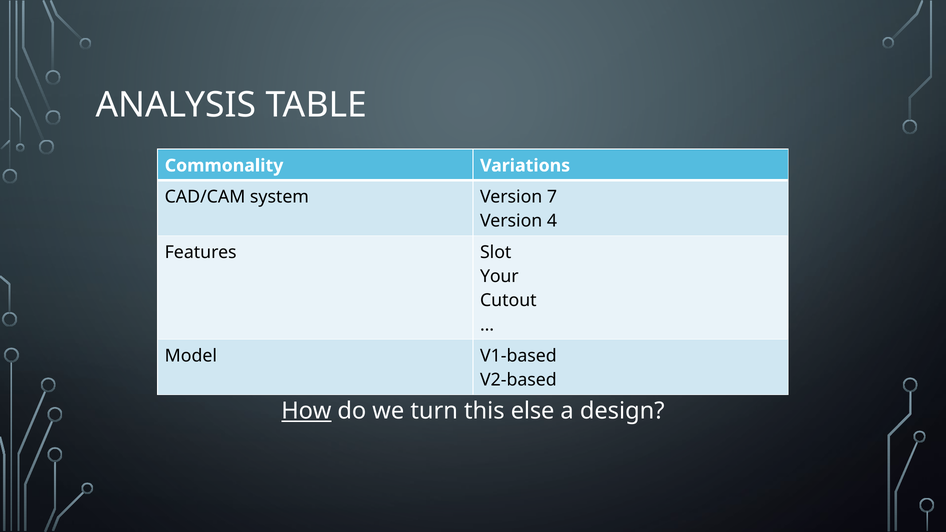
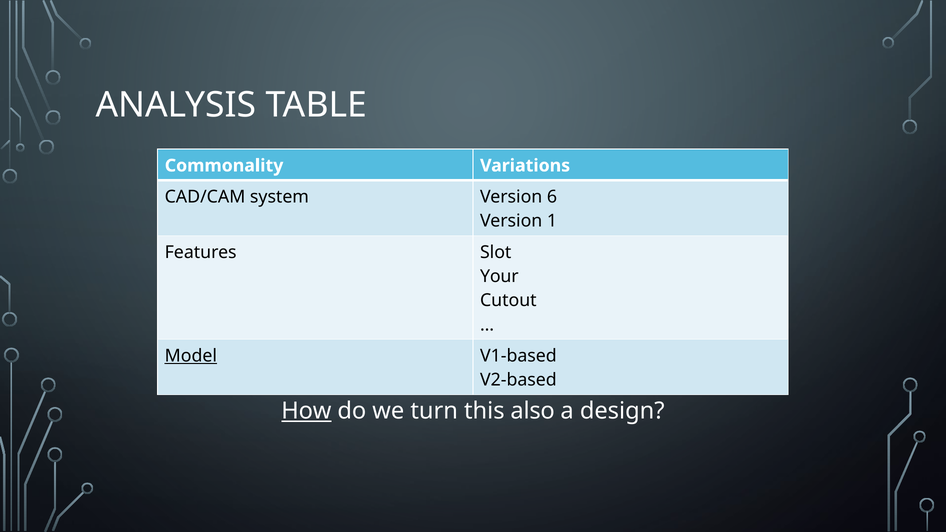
7: 7 -> 6
4: 4 -> 1
Model underline: none -> present
else: else -> also
